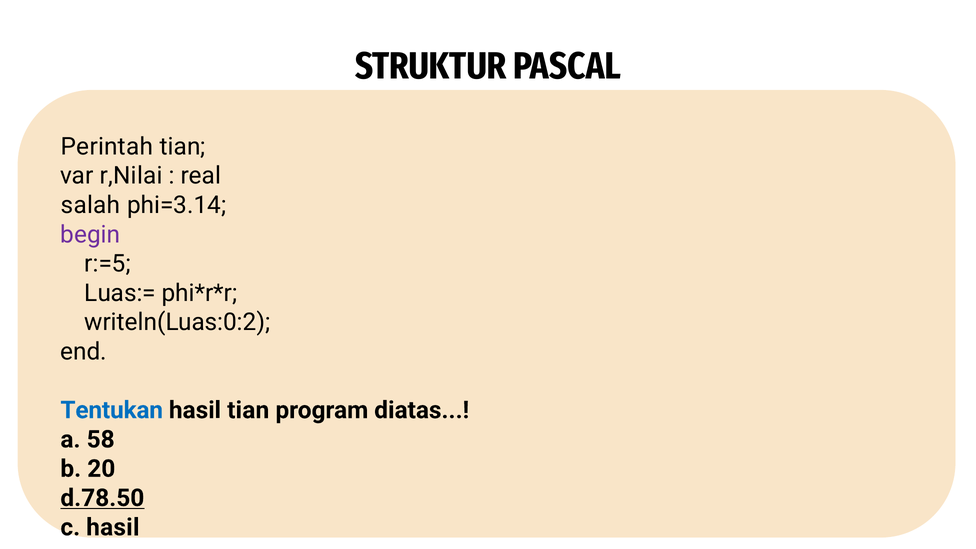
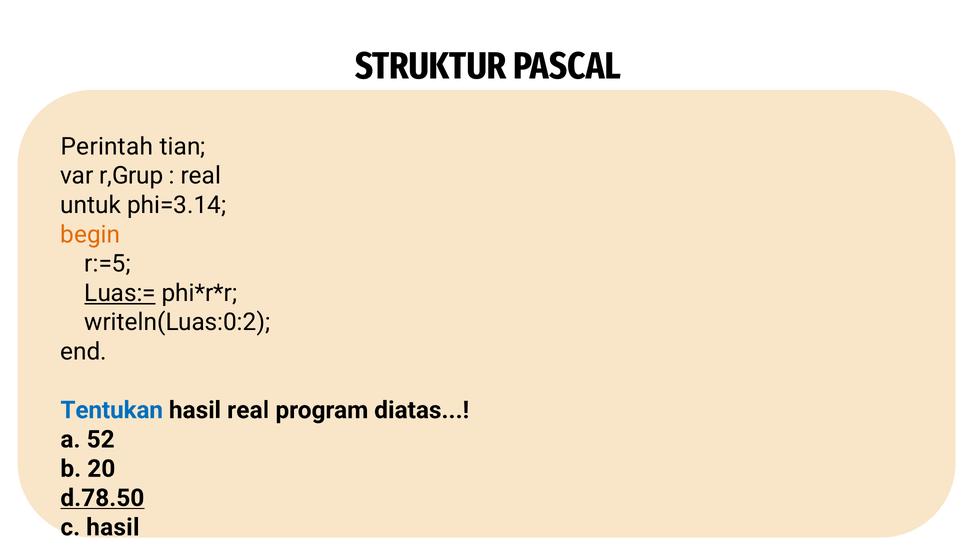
r,Nilai: r,Nilai -> r,Grup
salah: salah -> untuk
begin colour: purple -> orange
Luas:= underline: none -> present
hasil tian: tian -> real
58: 58 -> 52
